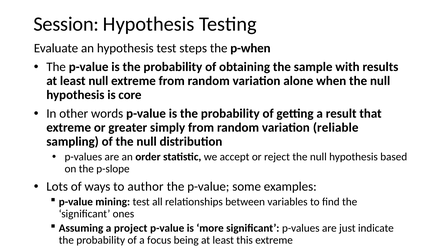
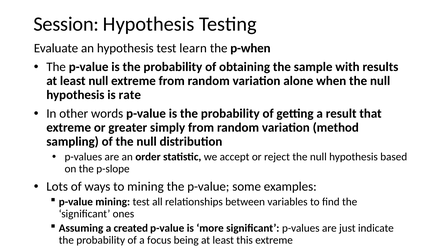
steps: steps -> learn
core: core -> rate
reliable: reliable -> method
to author: author -> mining
project: project -> created
